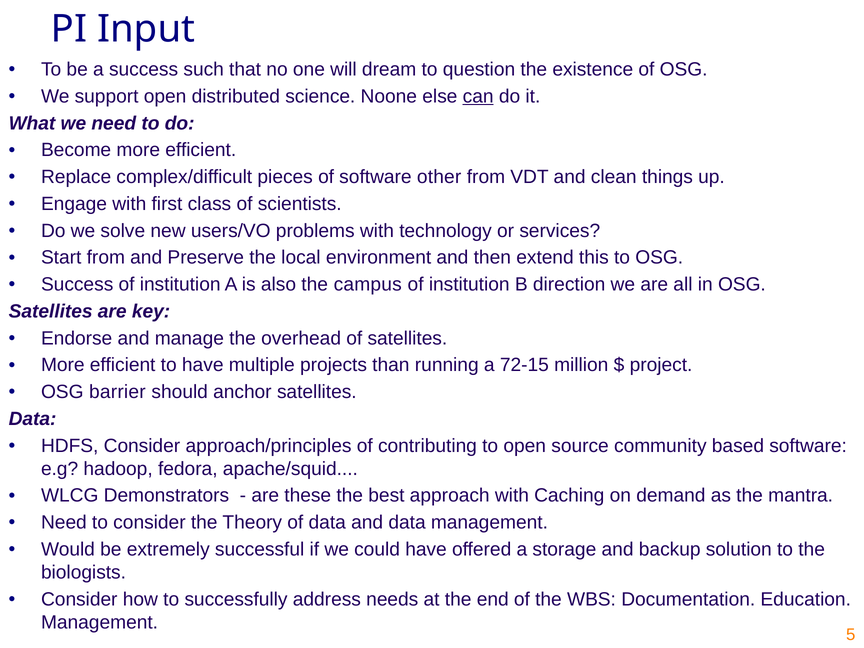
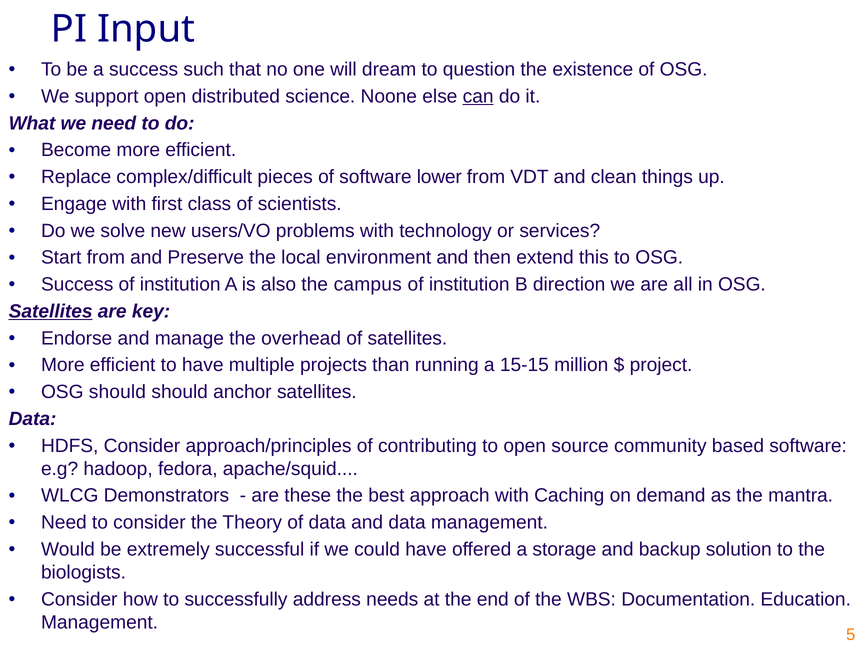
other: other -> lower
Satellites at (51, 311) underline: none -> present
72-15: 72-15 -> 15-15
OSG barrier: barrier -> should
